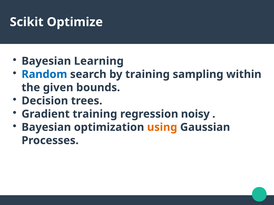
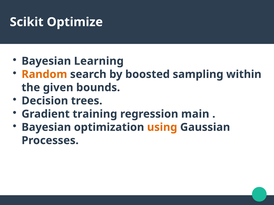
Random colour: blue -> orange
by training: training -> boosted
noisy: noisy -> main
